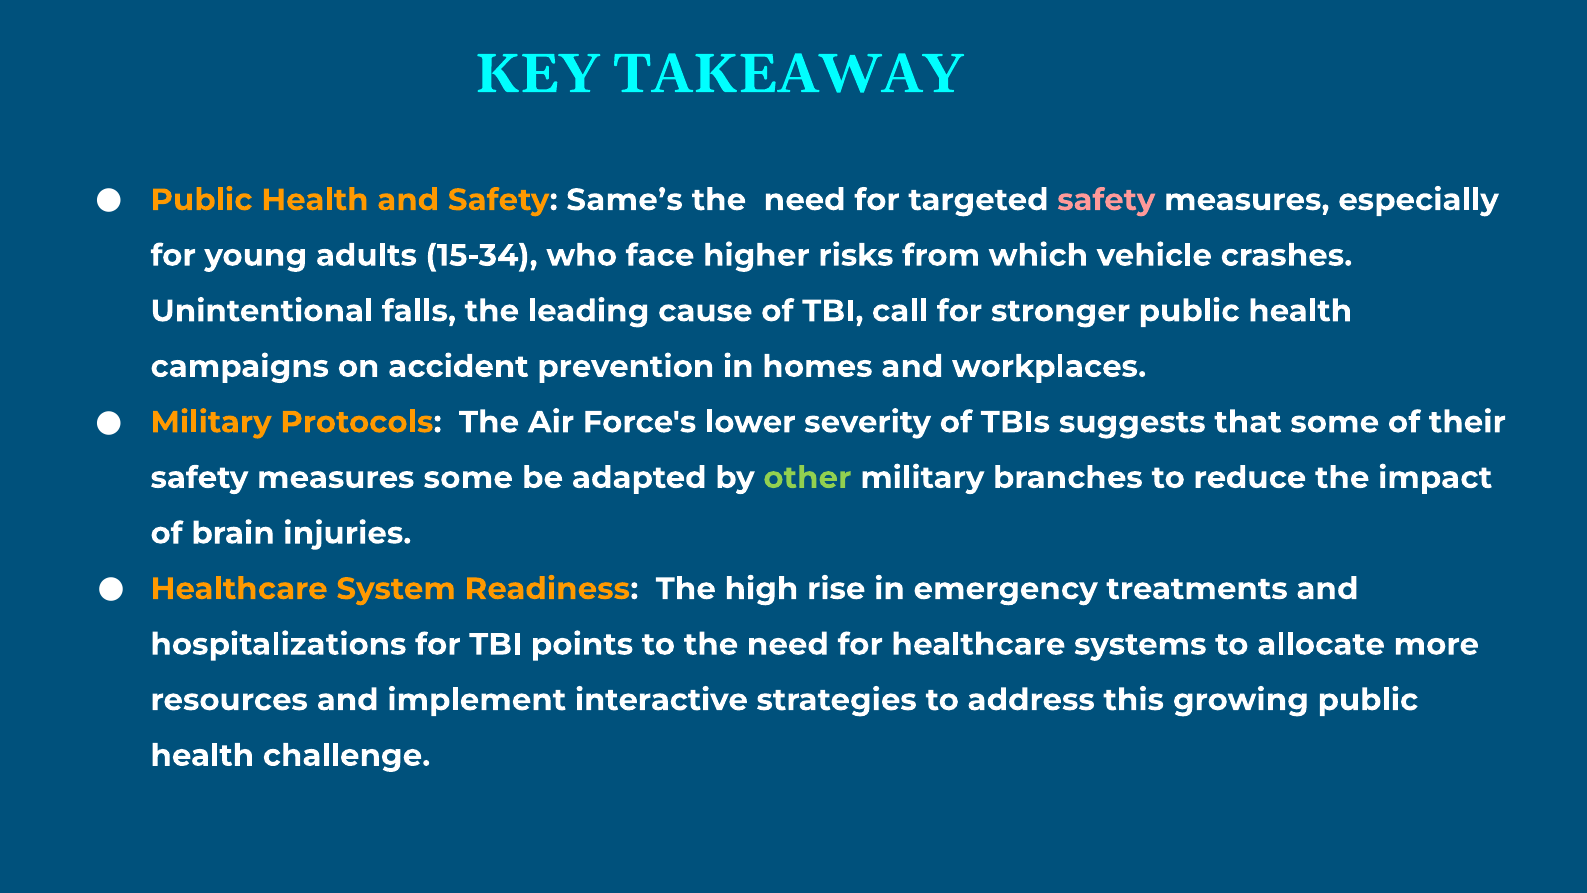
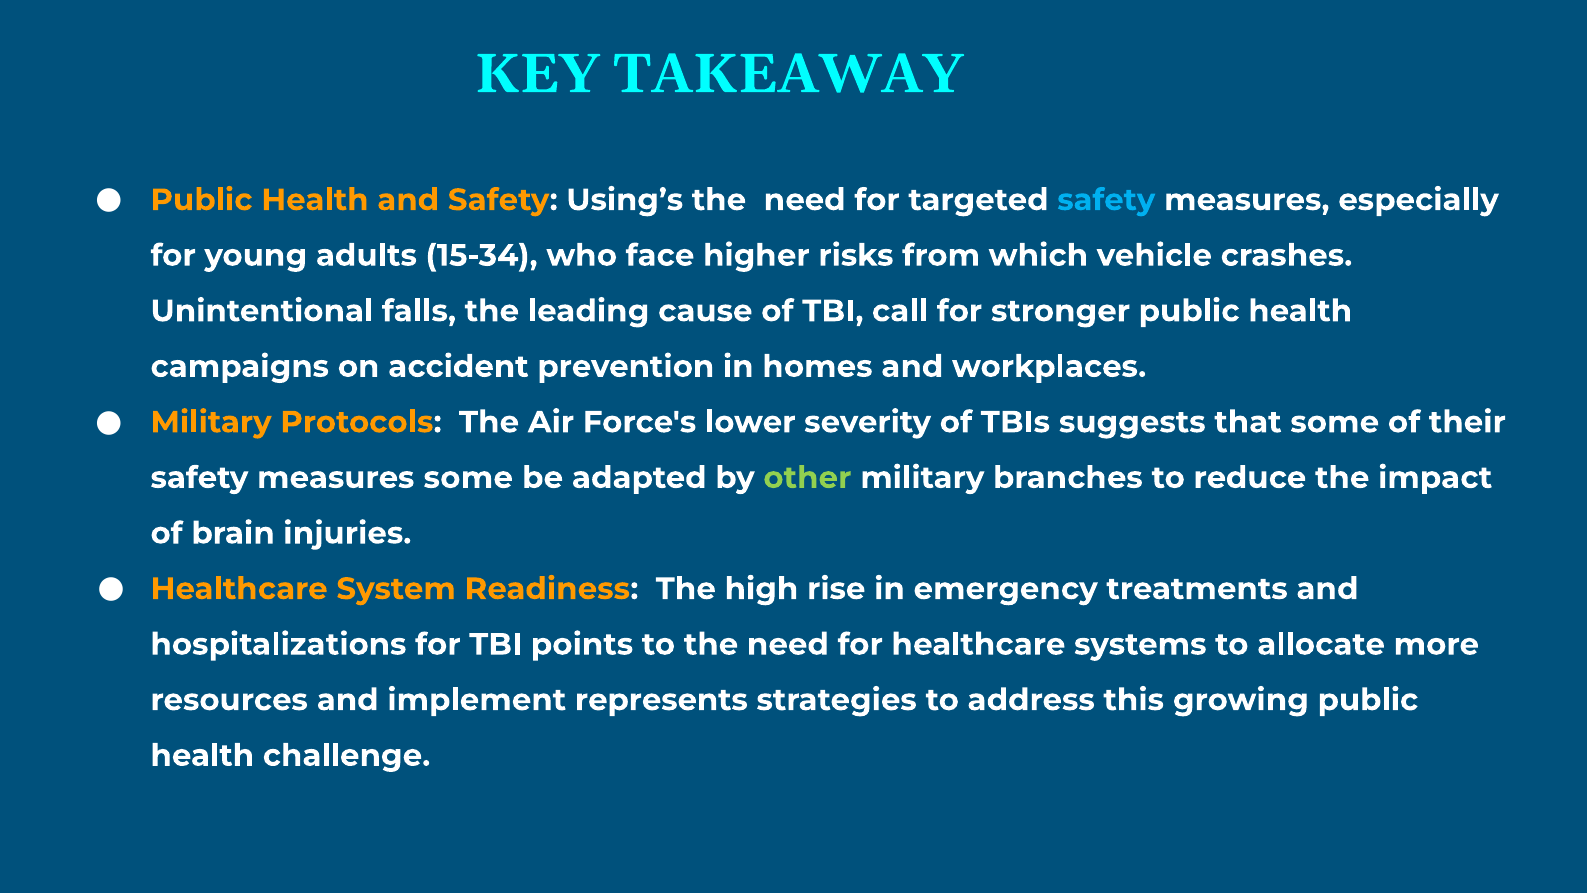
Same’s: Same’s -> Using’s
safety at (1106, 200) colour: pink -> light blue
interactive: interactive -> represents
